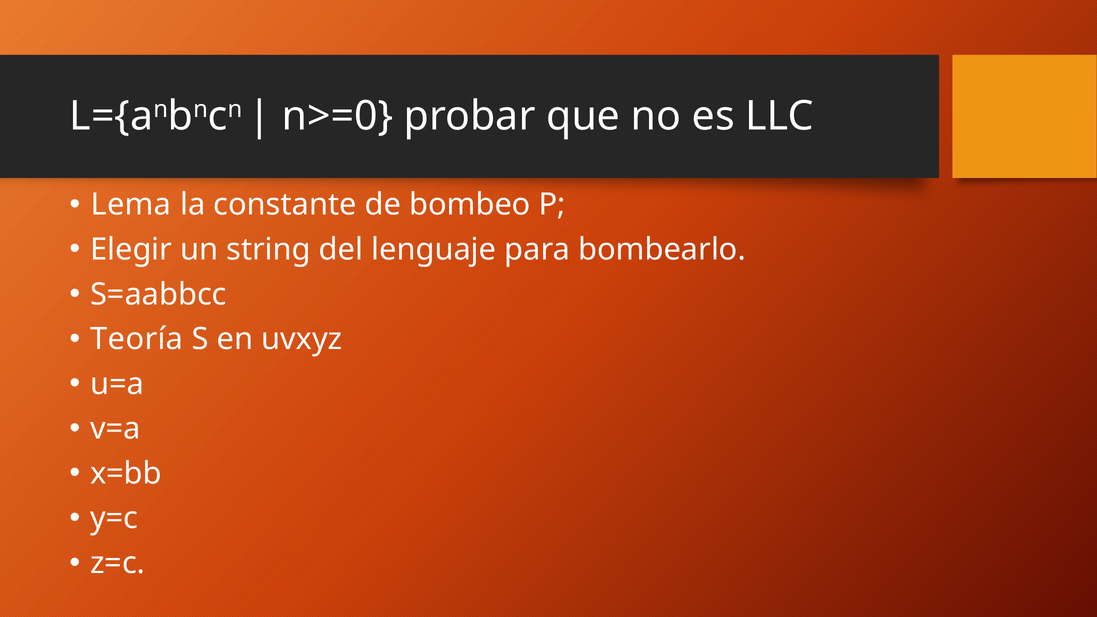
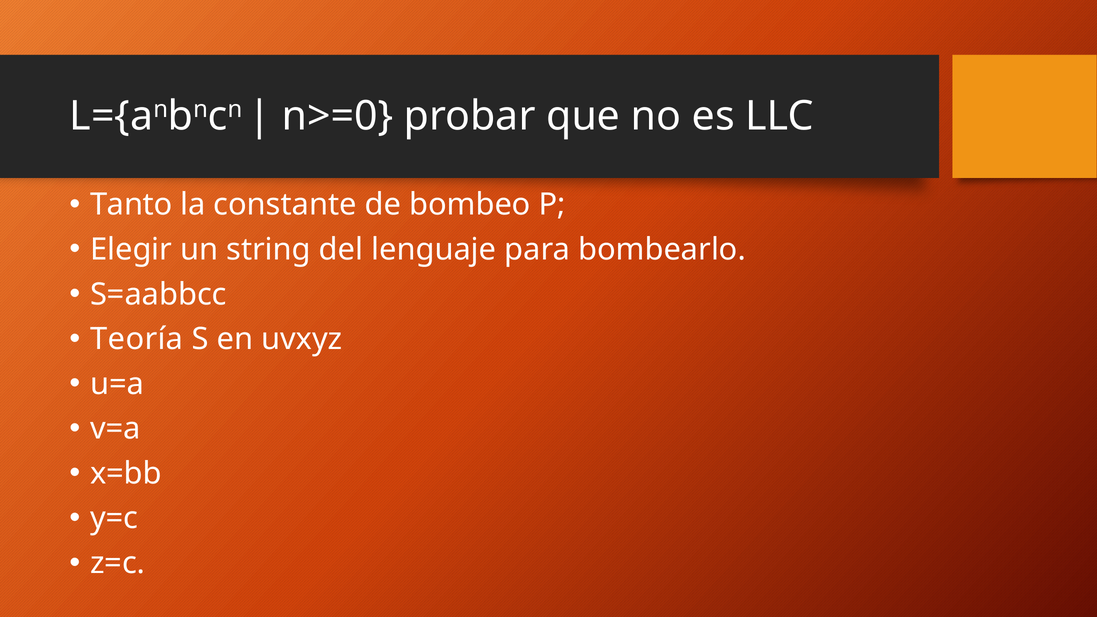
Lema: Lema -> Tanto
